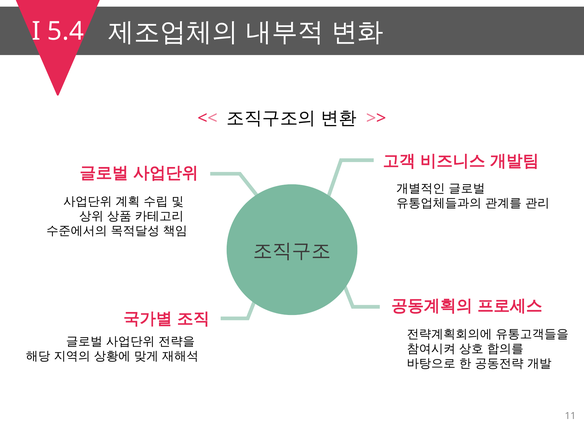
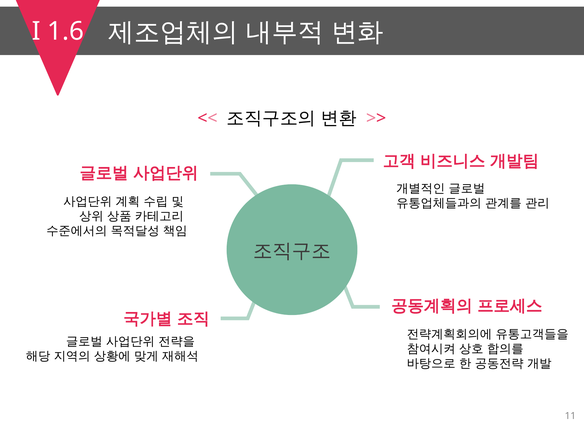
5.4: 5.4 -> 1.6
